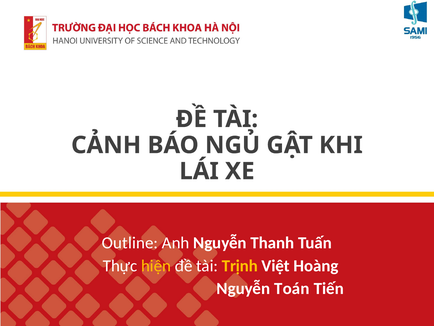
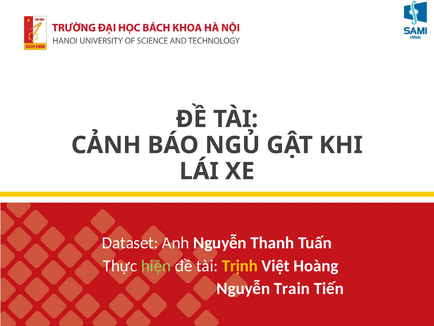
Outline: Outline -> Dataset
hiện colour: yellow -> light green
Toán: Toán -> Train
